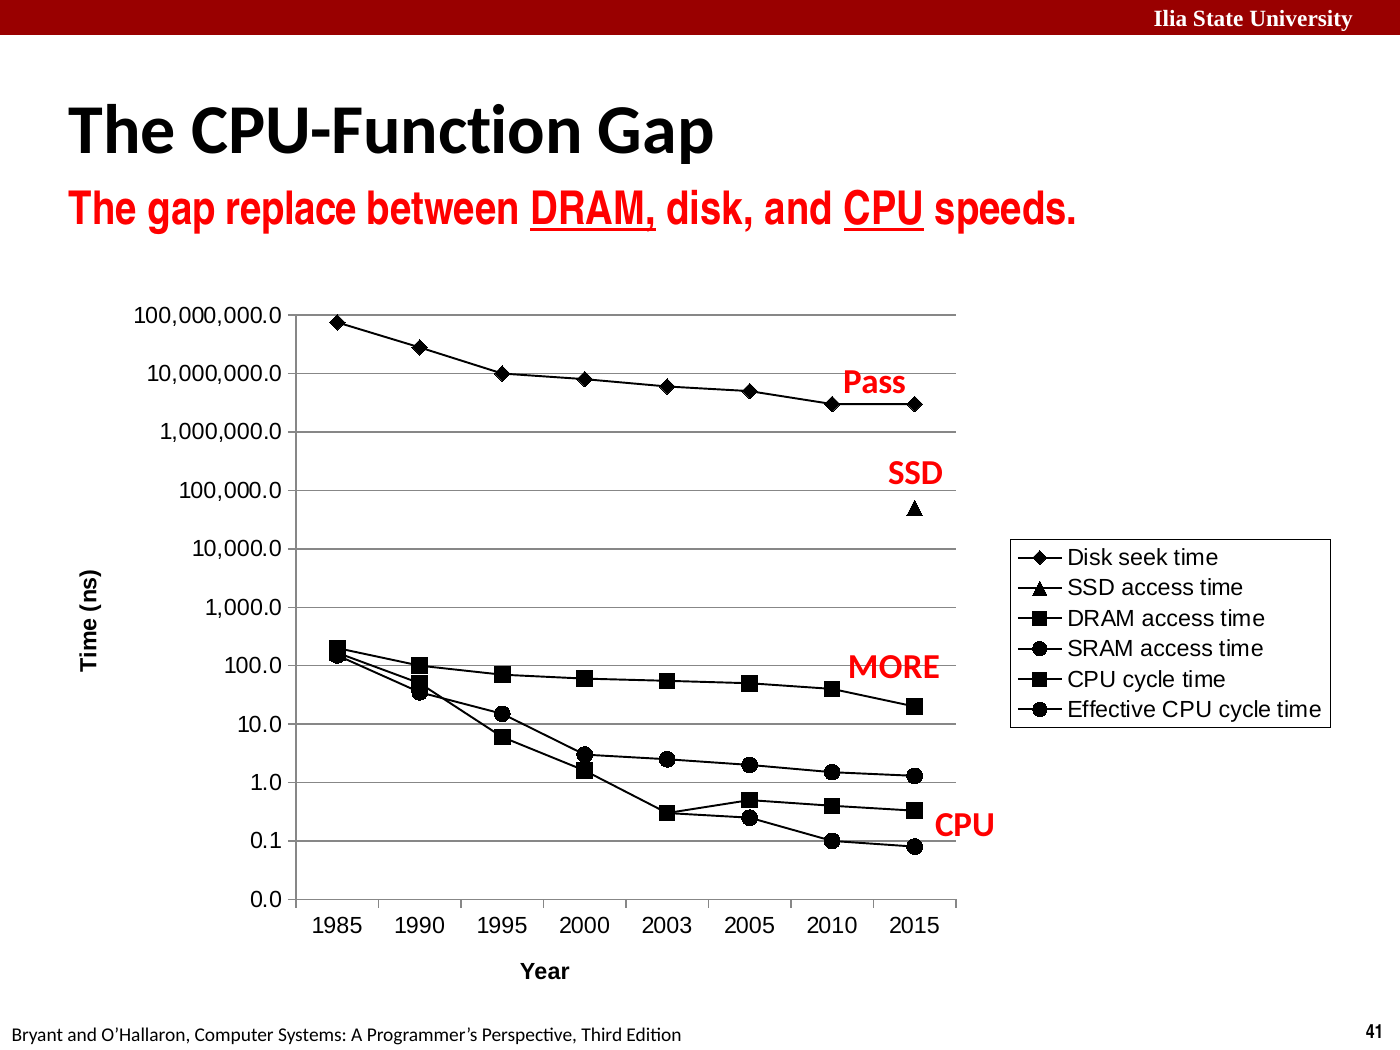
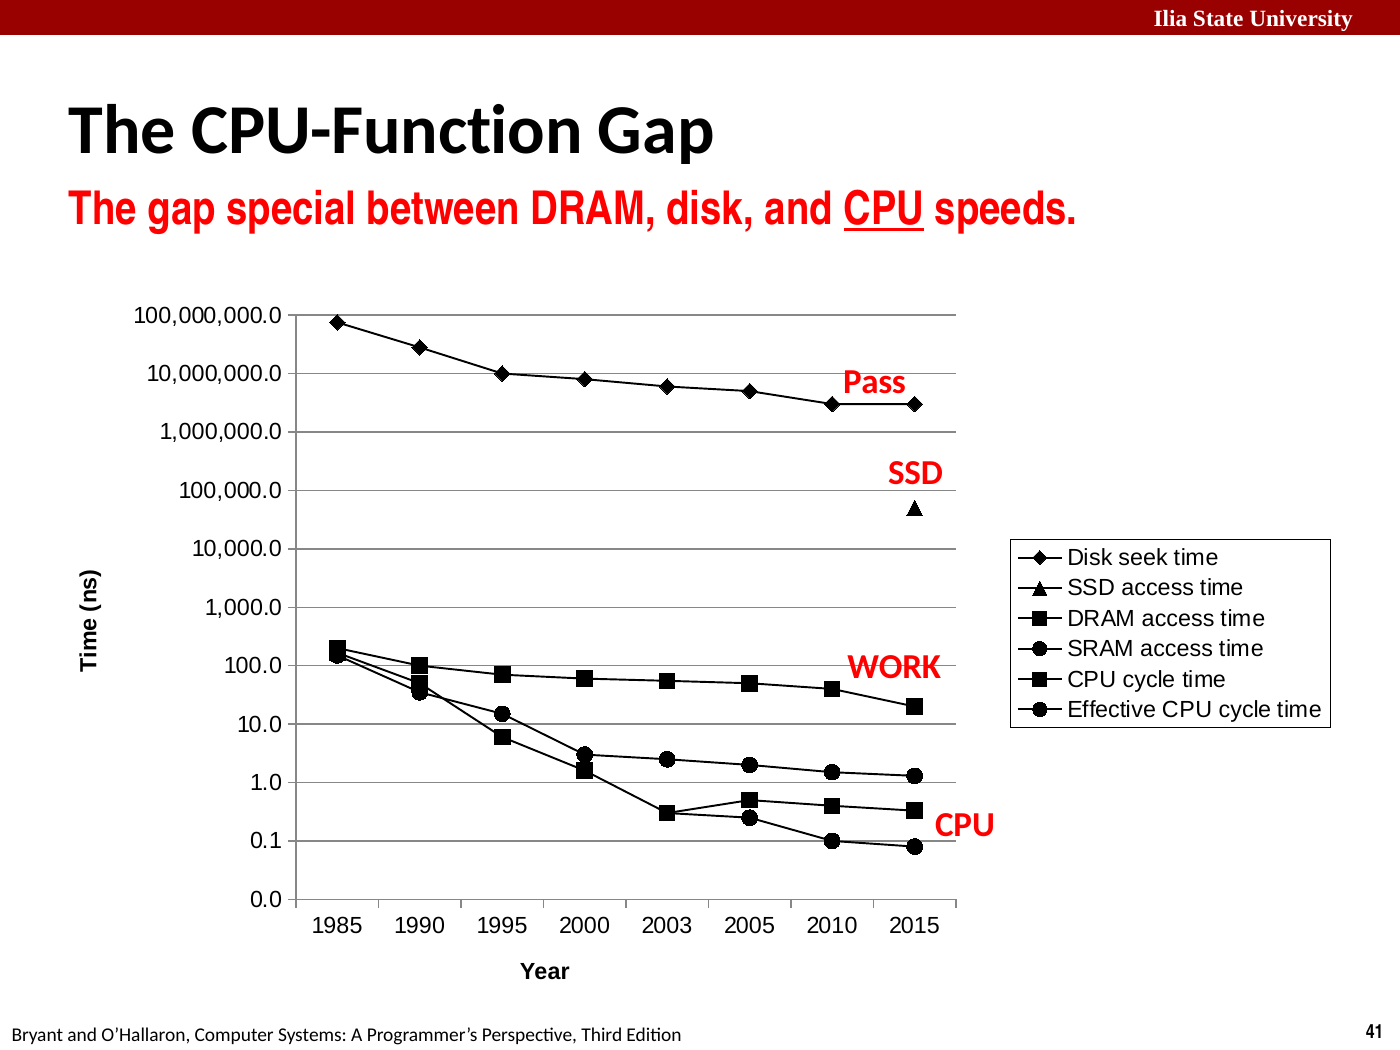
replace: replace -> special
DRAM at (593, 209) underline: present -> none
MORE: MORE -> WORK
